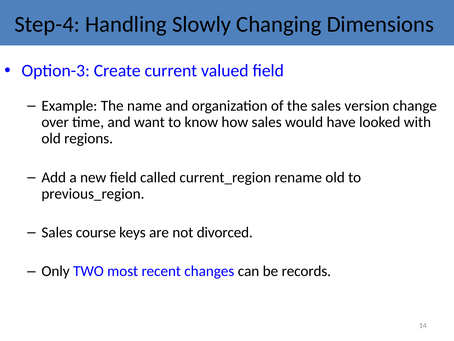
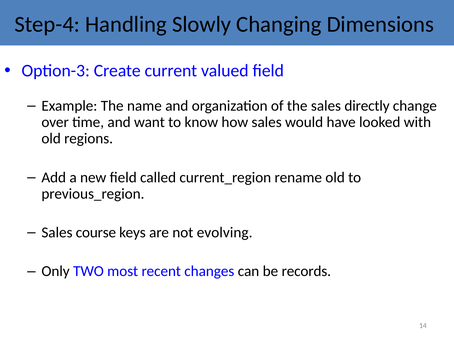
version: version -> directly
divorced: divorced -> evolving
